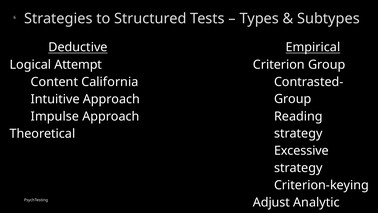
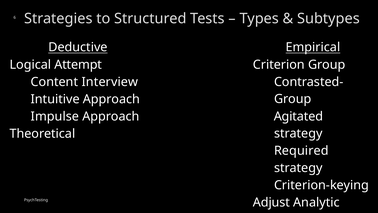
California: California -> Interview
Reading: Reading -> Agitated
Excessive: Excessive -> Required
